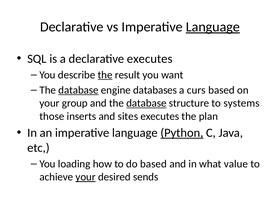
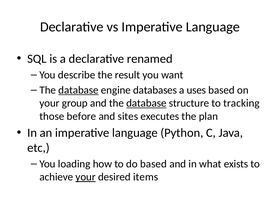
Language at (213, 27) underline: present -> none
declarative executes: executes -> renamed
the at (105, 75) underline: present -> none
curs: curs -> uses
systems: systems -> tracking
inserts: inserts -> before
Python underline: present -> none
value: value -> exists
sends: sends -> items
